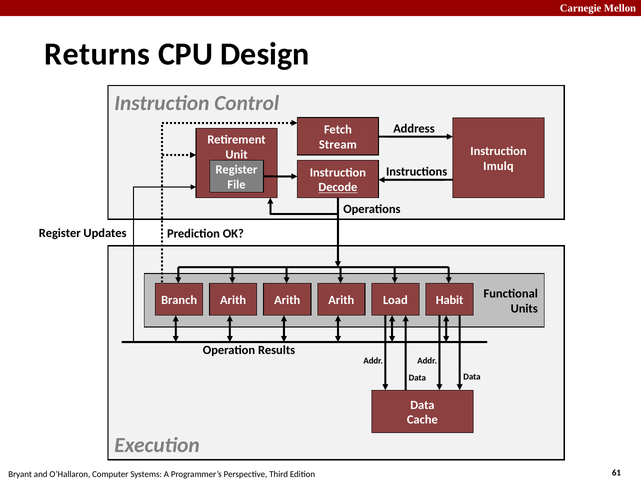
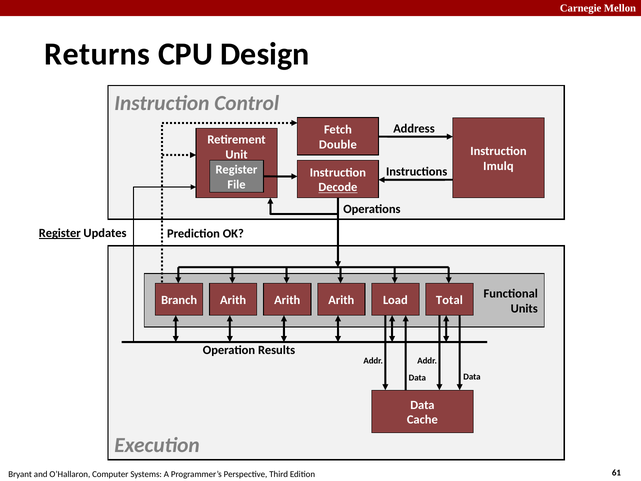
Stream: Stream -> Double
Register at (60, 233) underline: none -> present
Habit: Habit -> Total
